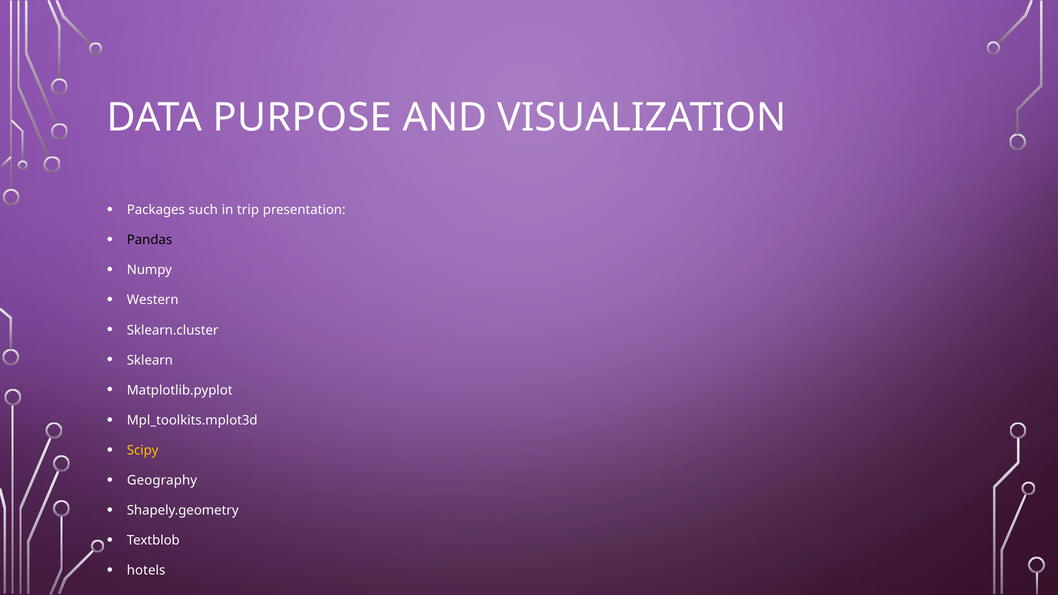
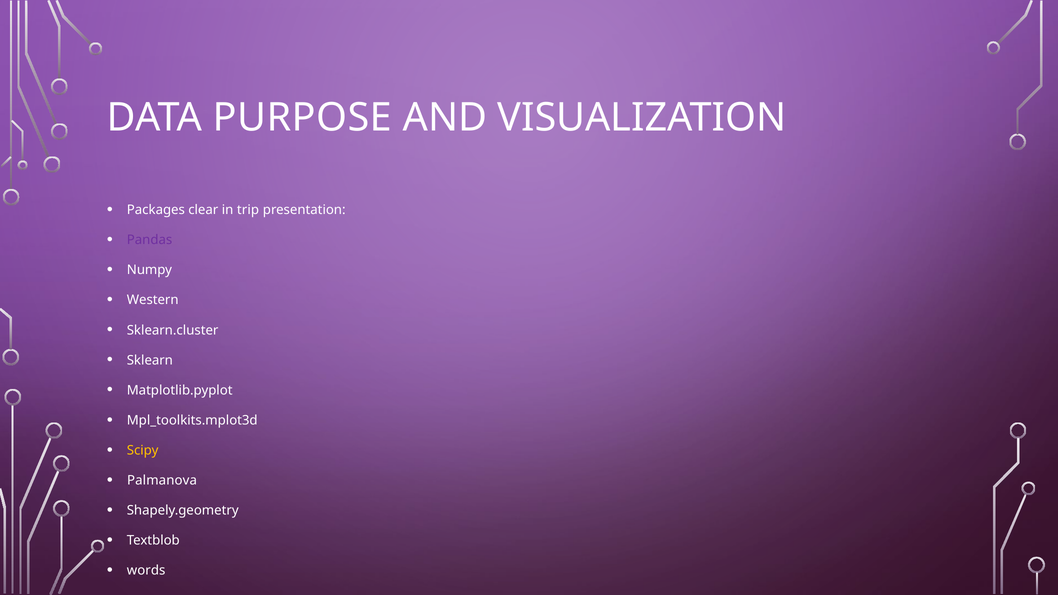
such: such -> clear
Pandas colour: black -> purple
Geography: Geography -> Palmanova
hotels: hotels -> words
